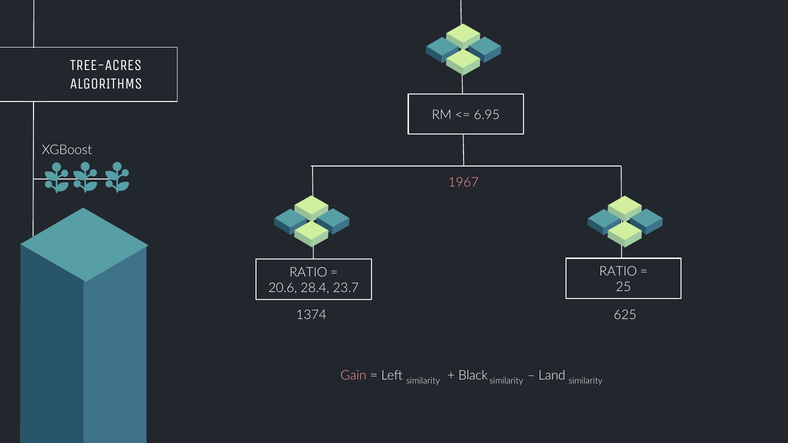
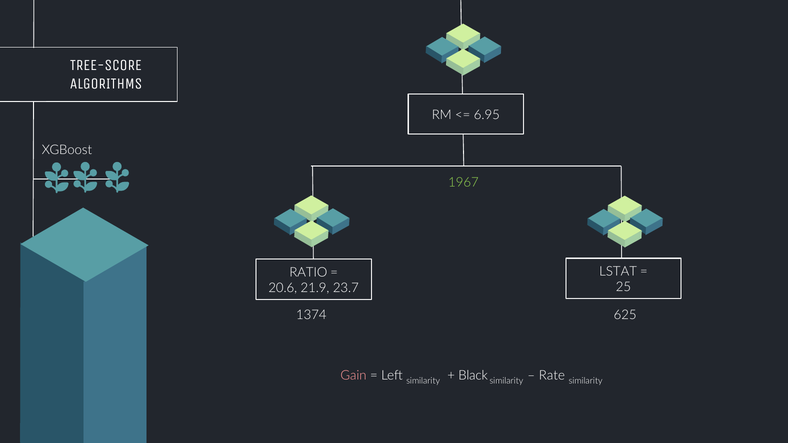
TREE-ACRES: TREE-ACRES -> TREE-SCORE
1967 colour: pink -> light green
RATIO at (618, 272): RATIO -> LSTAT
28.4: 28.4 -> 21.9
Land: Land -> Rate
